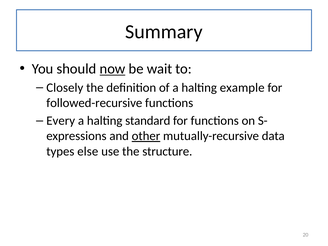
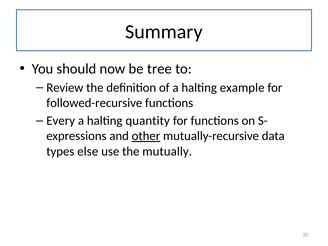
now underline: present -> none
wait: wait -> tree
Closely: Closely -> Review
standard: standard -> quantity
structure: structure -> mutually
